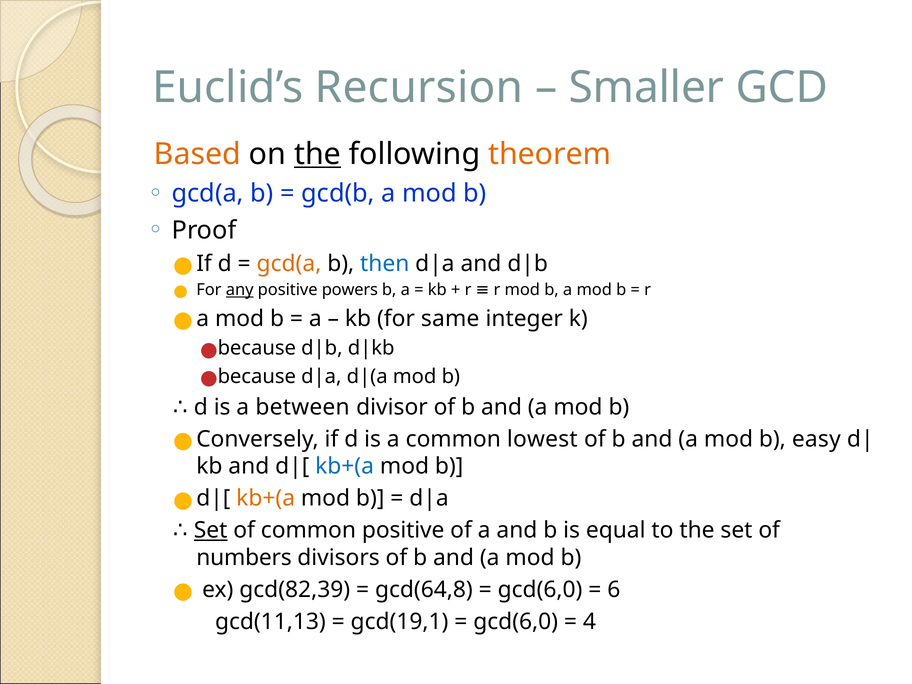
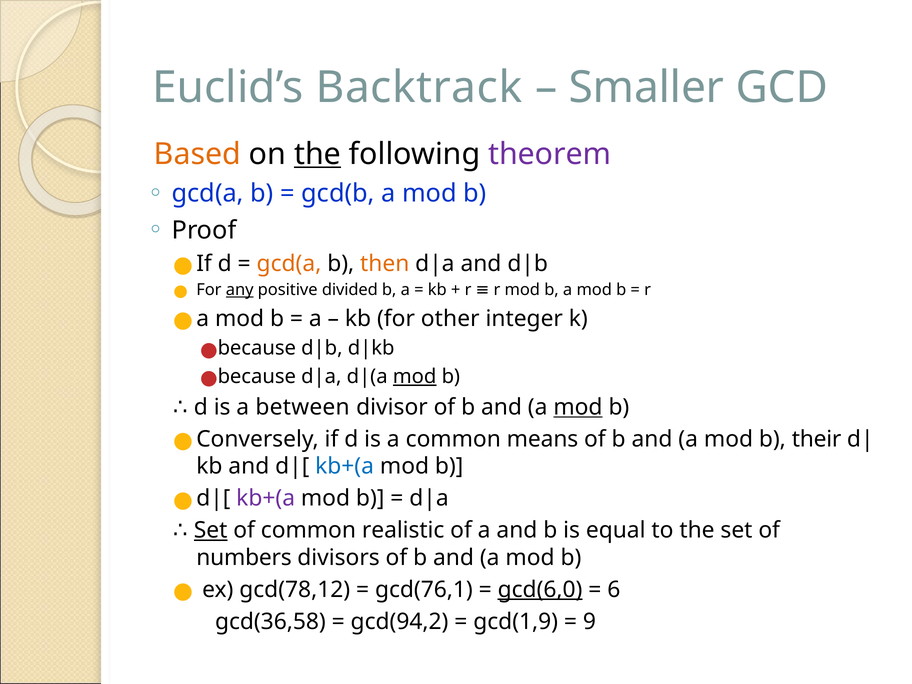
Recursion: Recursion -> Backtrack
theorem colour: orange -> purple
then colour: blue -> orange
powers: powers -> divided
same: same -> other
mod at (415, 377) underline: none -> present
mod at (578, 407) underline: none -> present
lowest: lowest -> means
easy: easy -> their
kb+(a at (266, 498) colour: orange -> purple
common positive: positive -> realistic
gcd(82,39: gcd(82,39 -> gcd(78,12
gcd(64,8: gcd(64,8 -> gcd(76,1
gcd(6,0 at (540, 590) underline: none -> present
gcd(11,13: gcd(11,13 -> gcd(36,58
gcd(19,1: gcd(19,1 -> gcd(94,2
gcd(6,0 at (516, 622): gcd(6,0 -> gcd(1,9
4: 4 -> 9
